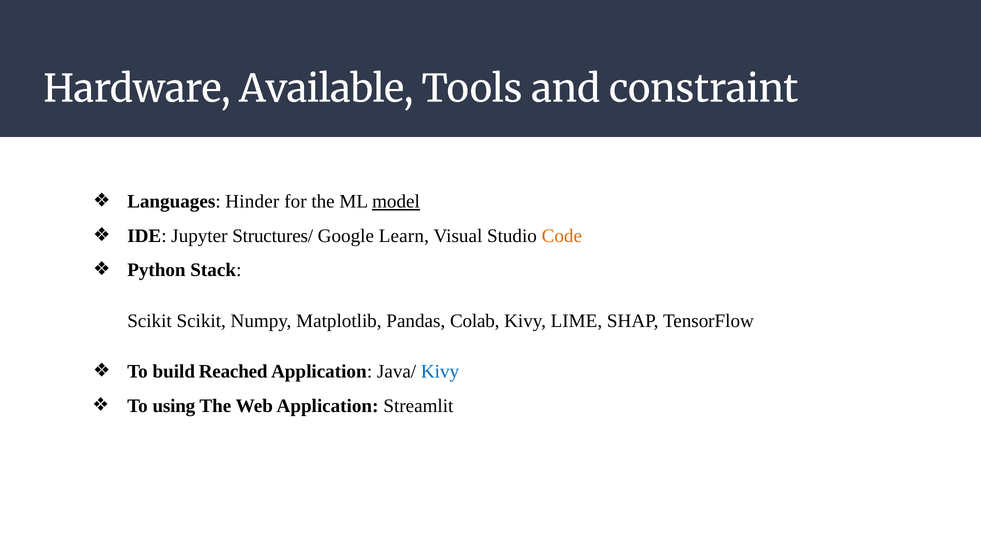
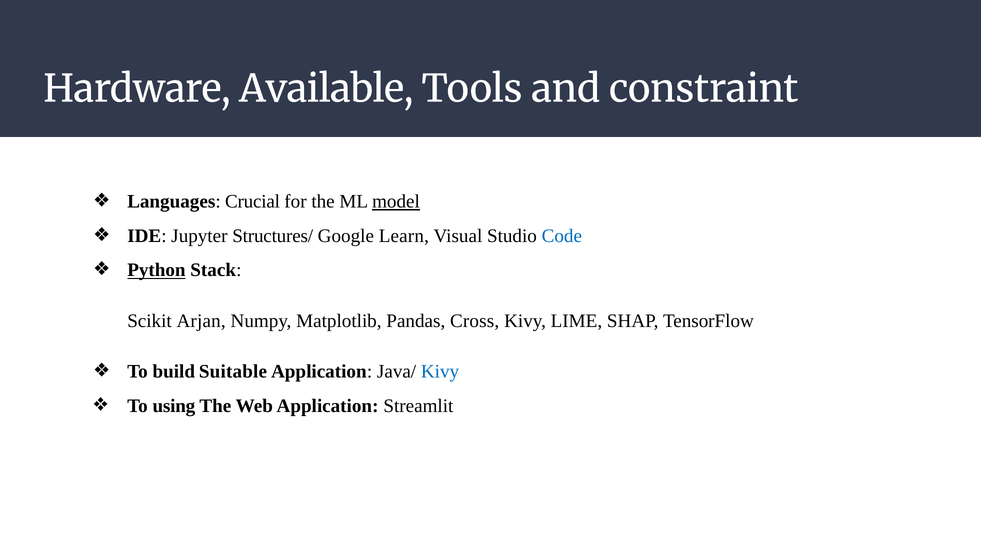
Hinder: Hinder -> Crucial
Code colour: orange -> blue
Python underline: none -> present
Scikit Scikit: Scikit -> Arjan
Colab: Colab -> Cross
Reached: Reached -> Suitable
